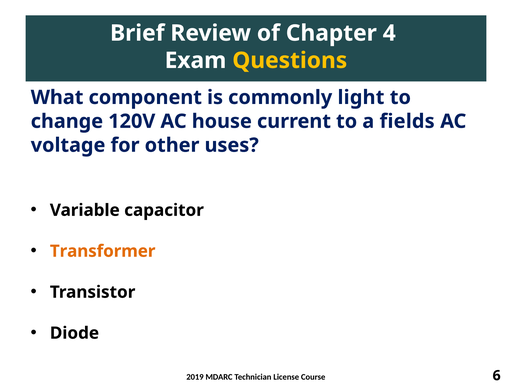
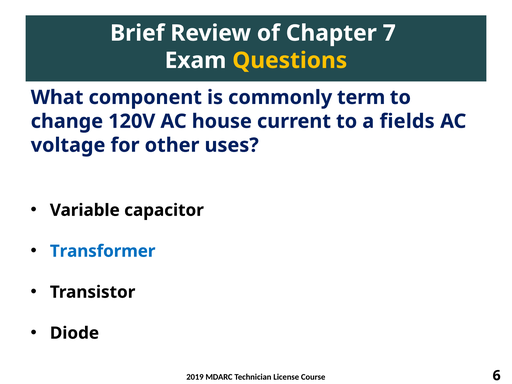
4: 4 -> 7
light: light -> term
Transformer colour: orange -> blue
